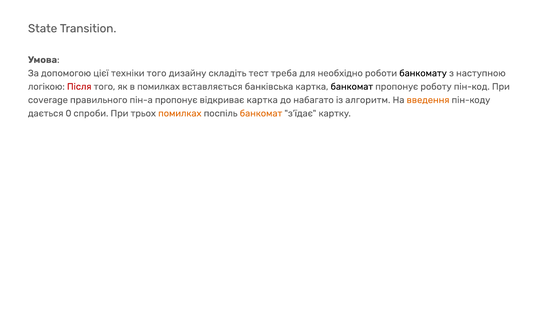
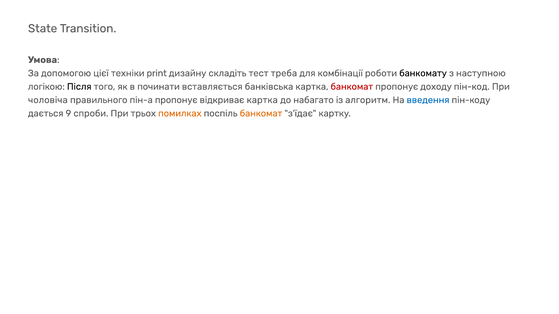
техніки того: того -> print
необхідно: необхідно -> комбінації
Після colour: red -> black
в помилках: помилках -> починати
банкомат at (352, 87) colour: black -> red
роботу: роботу -> доходу
coverage: coverage -> чоловіча
введення colour: orange -> blue
0: 0 -> 9
